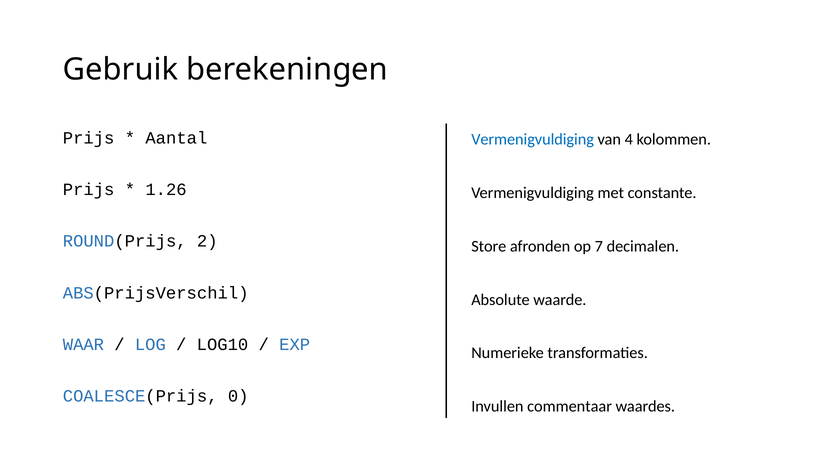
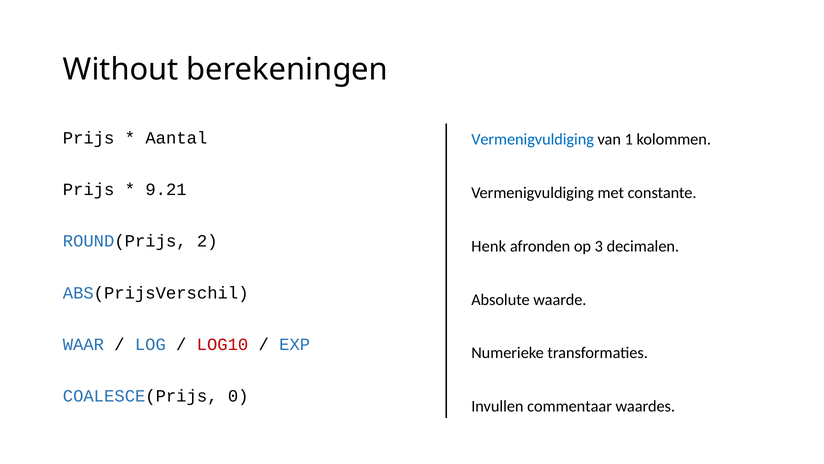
Gebruik: Gebruik -> Without
4: 4 -> 1
1.26: 1.26 -> 9.21
Store: Store -> Henk
7: 7 -> 3
LOG10 colour: black -> red
